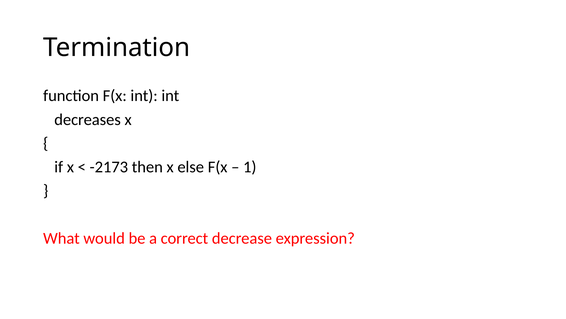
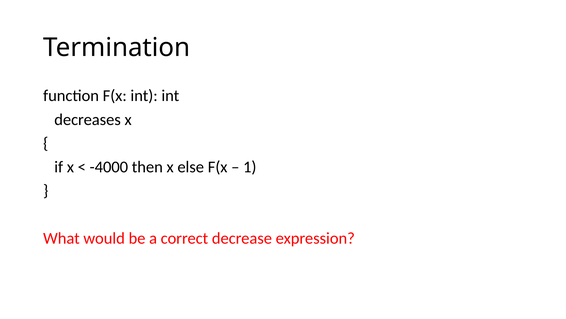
-2173: -2173 -> -4000
